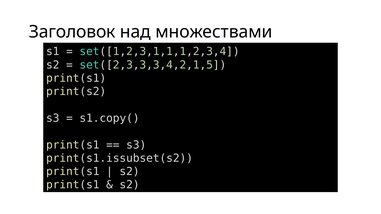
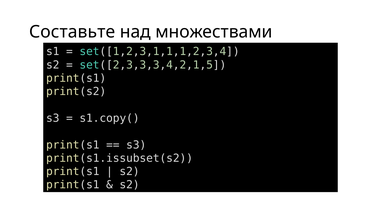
Заголовок: Заголовок -> Составьте
